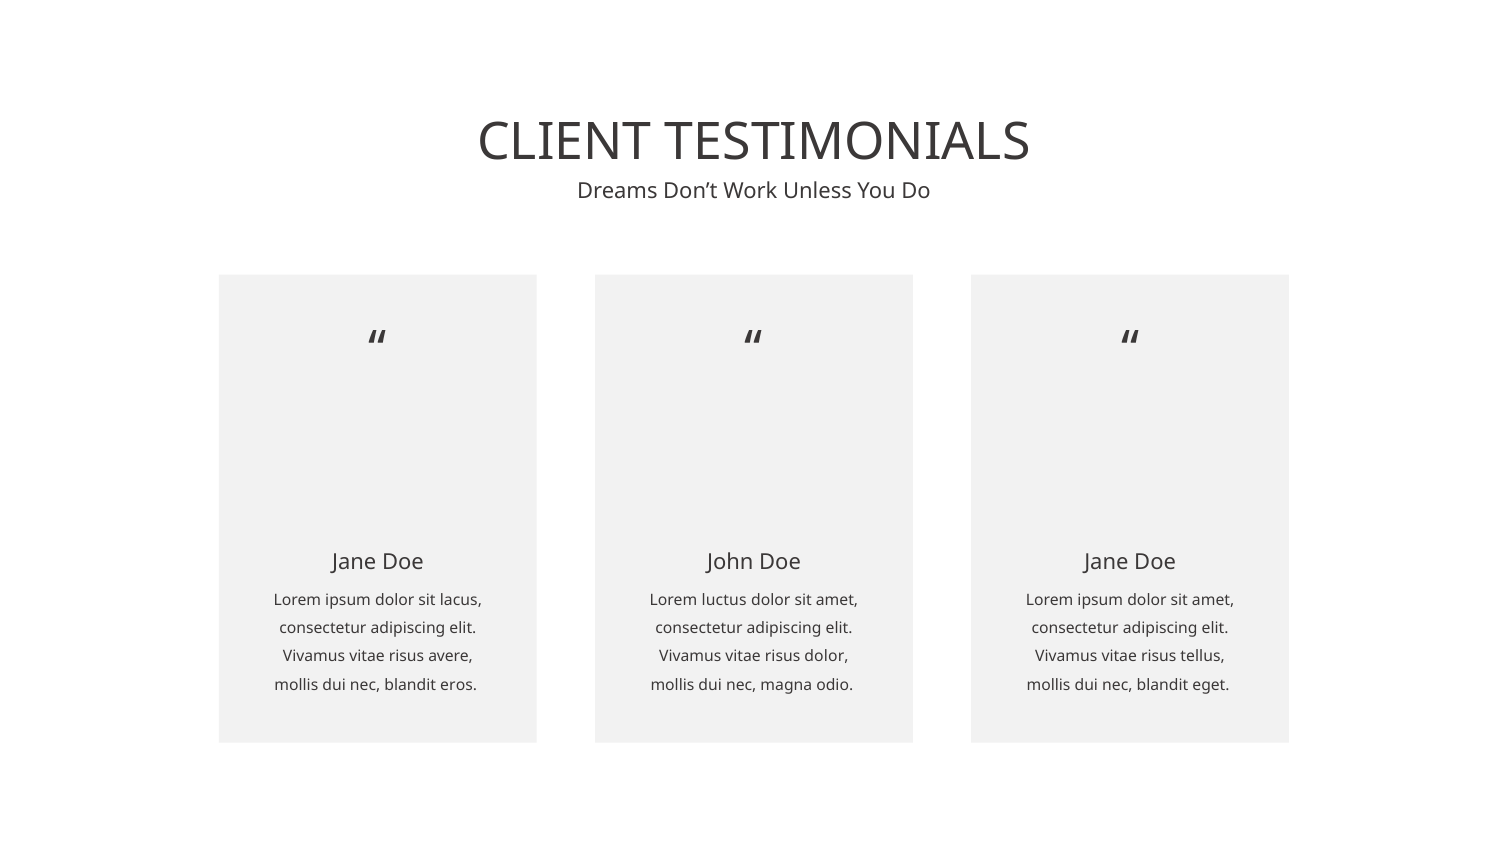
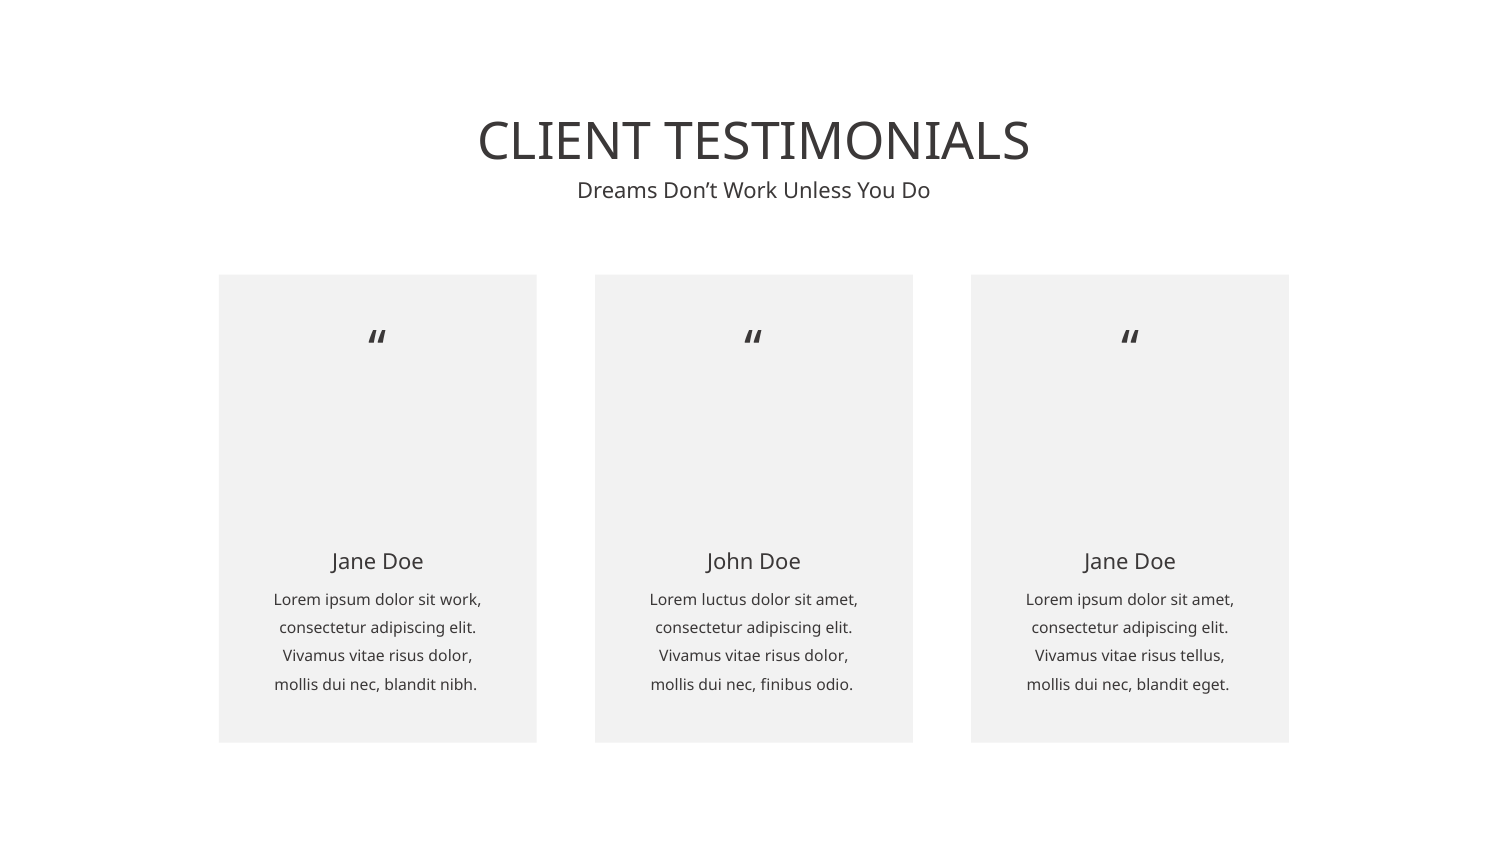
sit lacus: lacus -> work
avere at (451, 657): avere -> dolor
eros: eros -> nibh
magna: magna -> finibus
